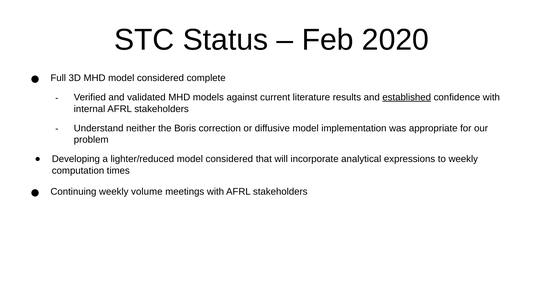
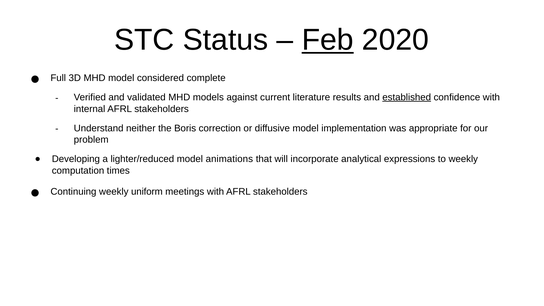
Feb underline: none -> present
lighter/reduced model considered: considered -> animations
volume: volume -> uniform
